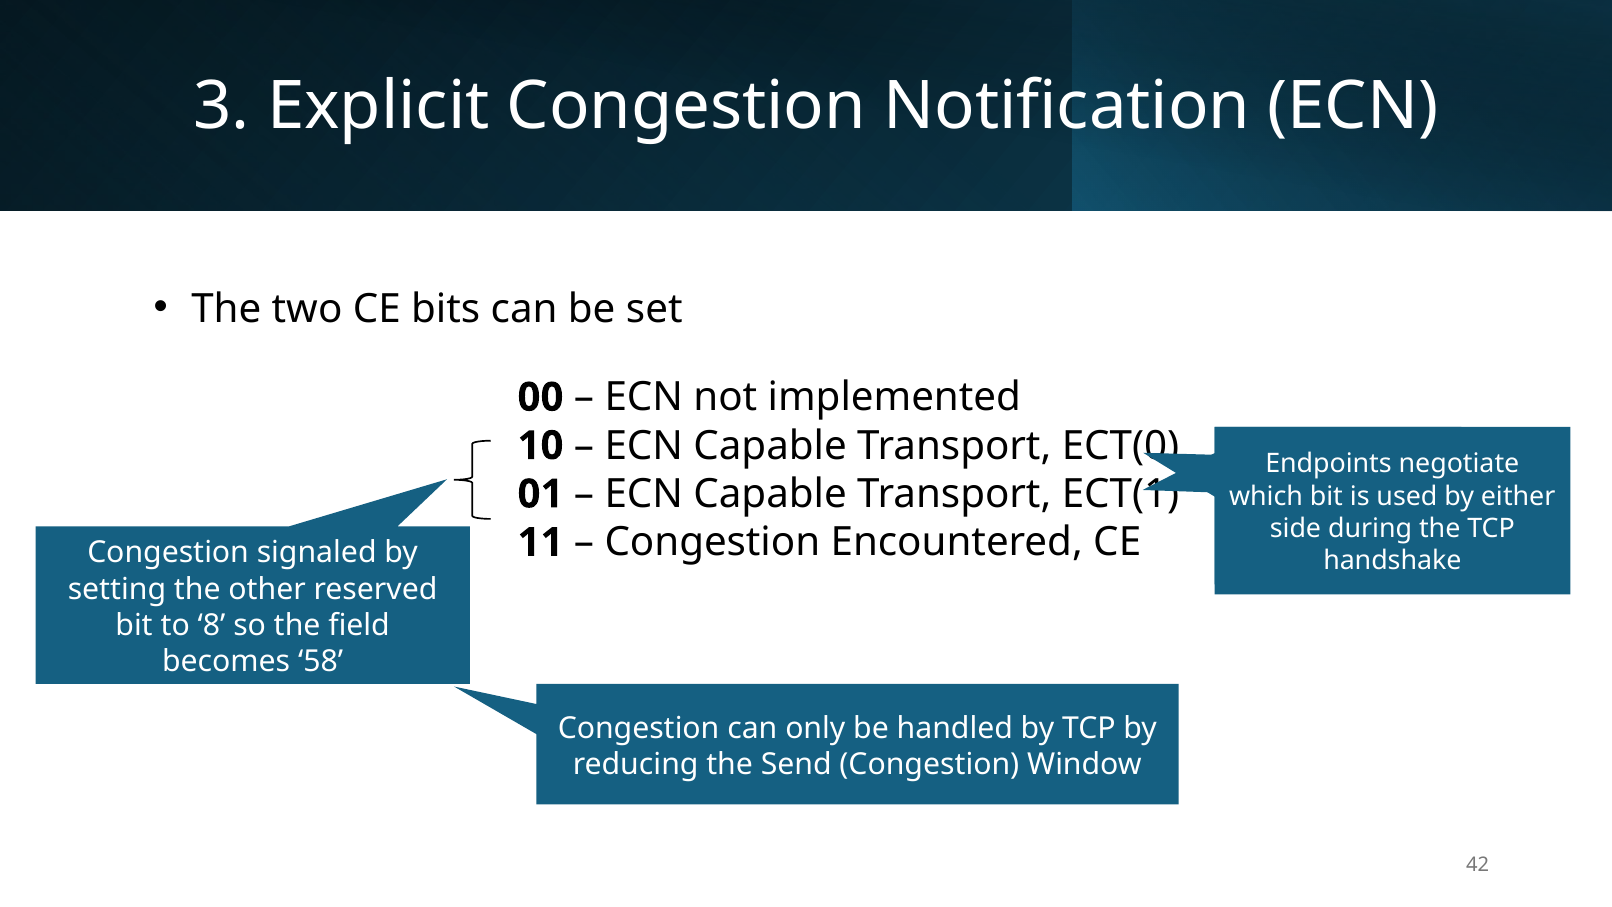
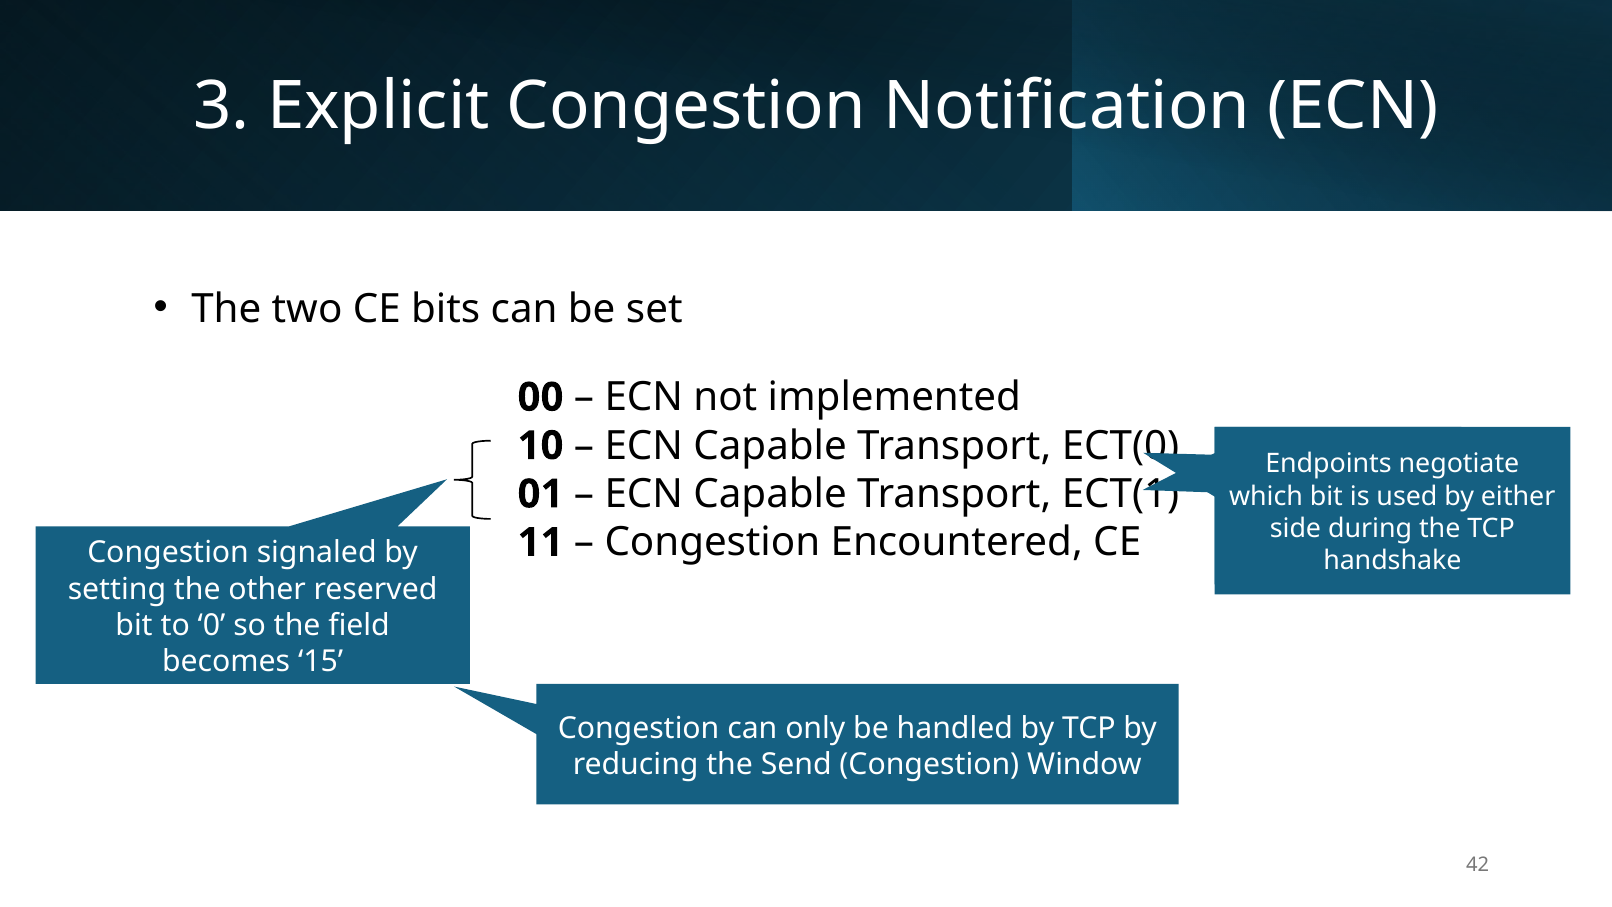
8: 8 -> 0
58: 58 -> 15
